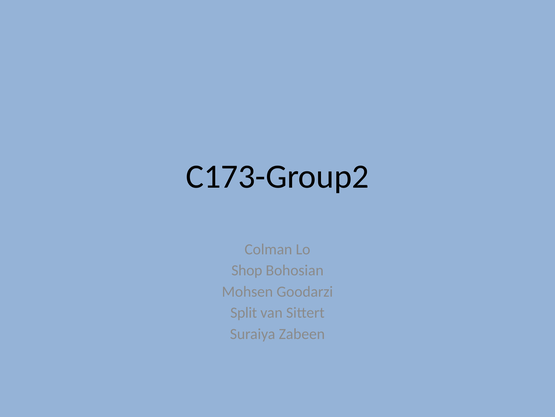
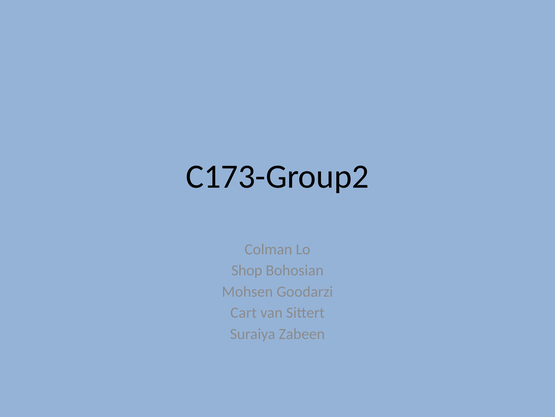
Split: Split -> Cart
